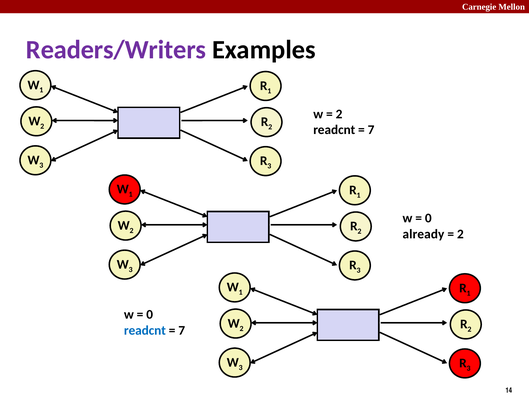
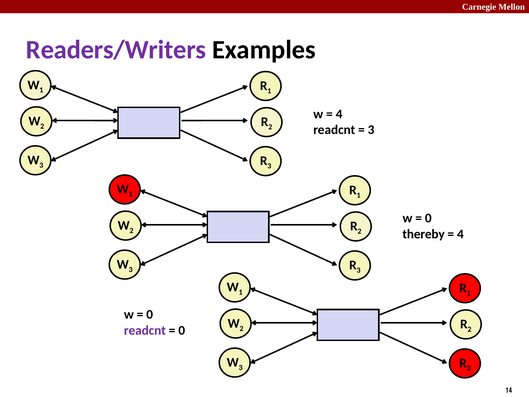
2 at (339, 114): 2 -> 4
7 at (371, 130): 7 -> 3
already: already -> thereby
2 at (460, 234): 2 -> 4
readcnt at (145, 330) colour: blue -> purple
7 at (182, 330): 7 -> 0
